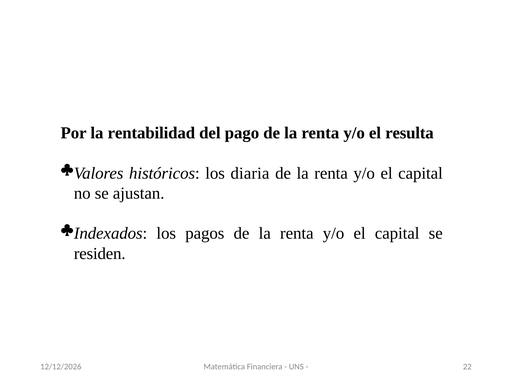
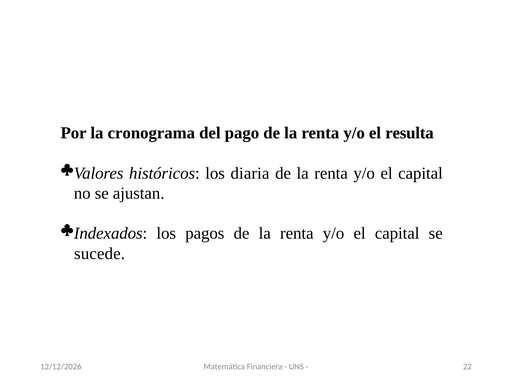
rentabilidad: rentabilidad -> cronograma
residen: residen -> sucede
